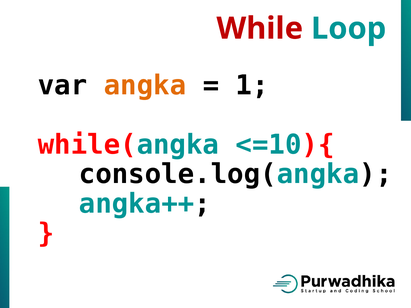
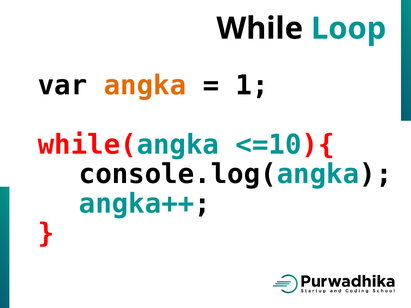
While colour: red -> black
